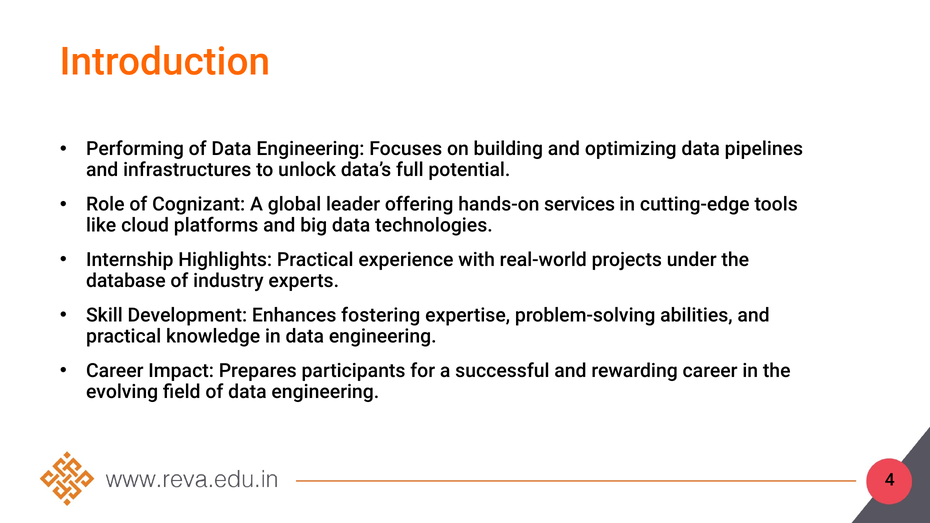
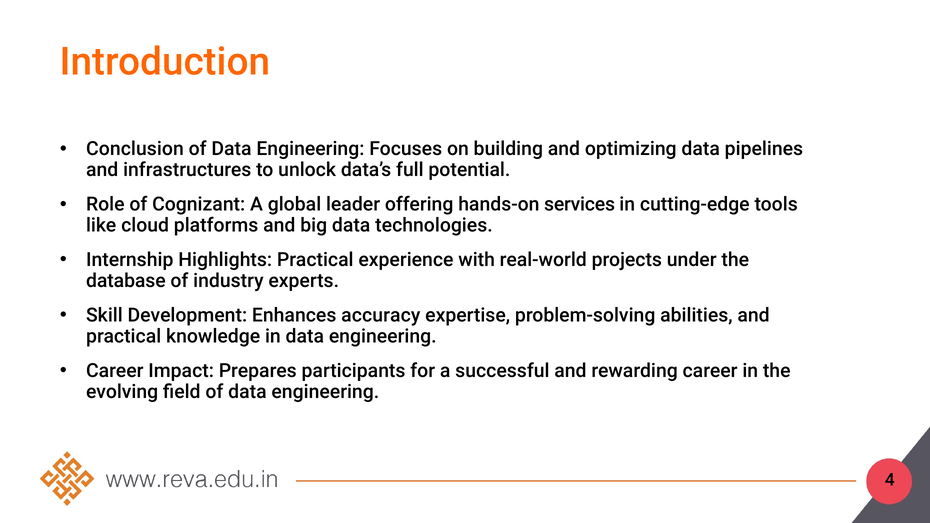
Performing: Performing -> Conclusion
fostering: fostering -> accuracy
